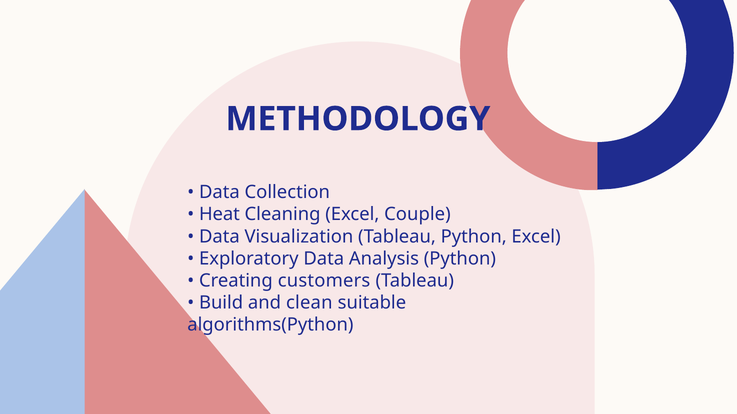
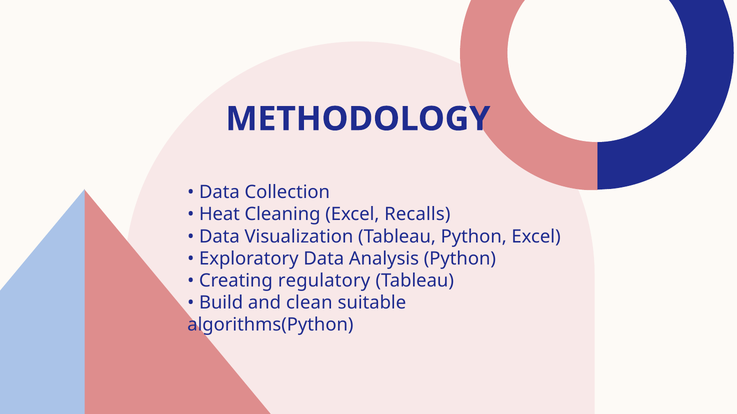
Couple: Couple -> Recalls
customers: customers -> regulatory
